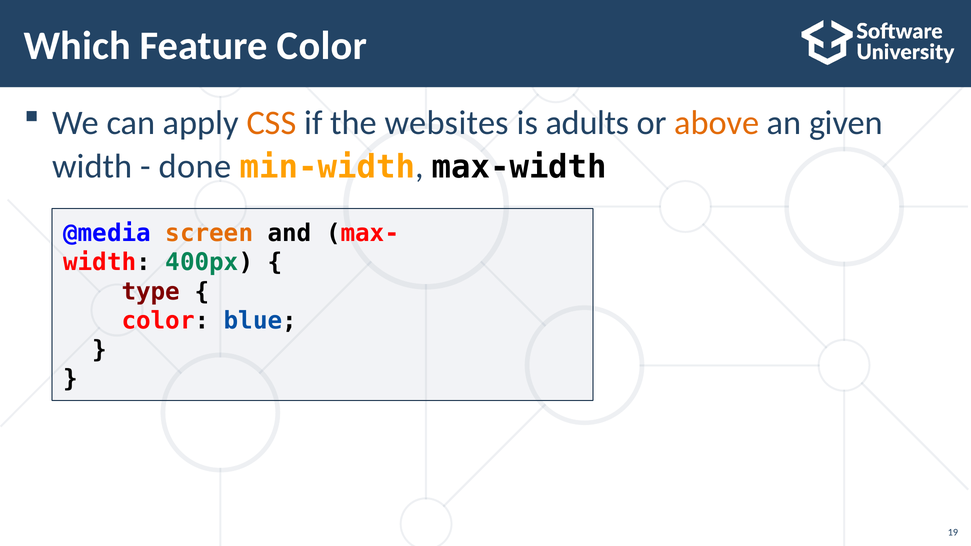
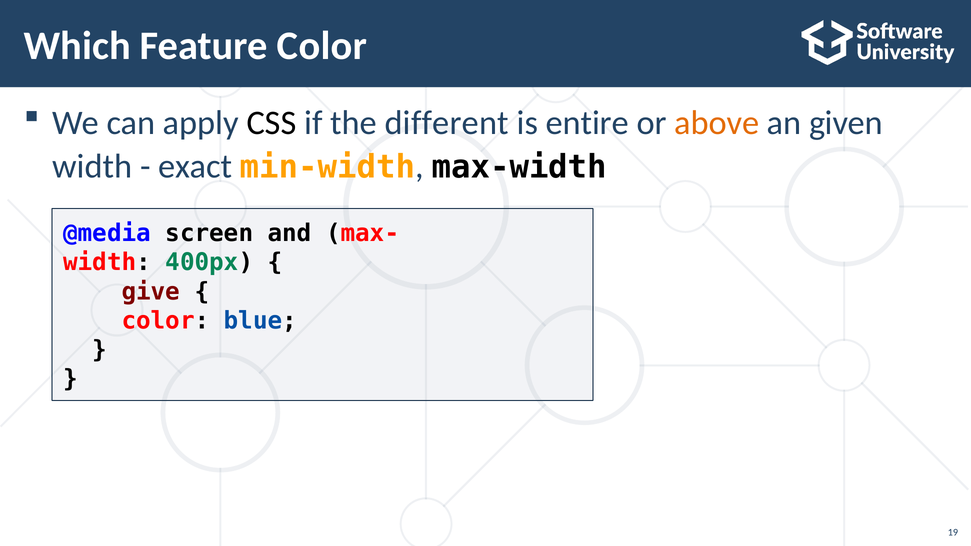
CSS colour: orange -> black
websites: websites -> different
adults: adults -> entire
done: done -> exact
screen colour: orange -> black
type: type -> give
